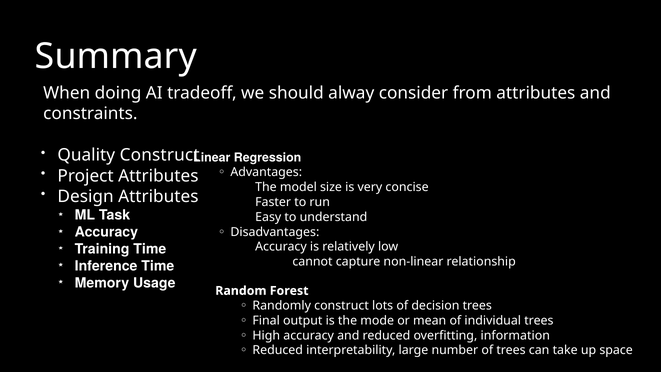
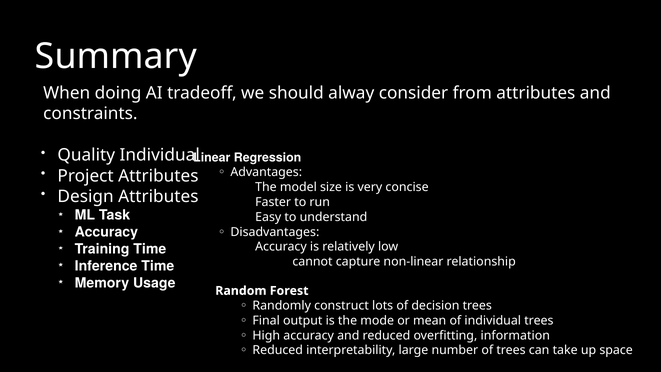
Quality Construct: Construct -> Individual
